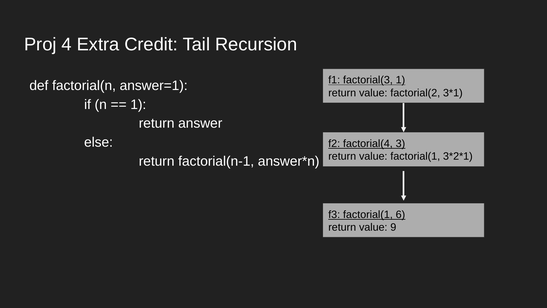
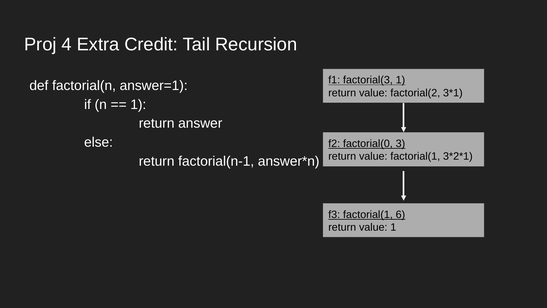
factorial(4: factorial(4 -> factorial(0
value 9: 9 -> 1
